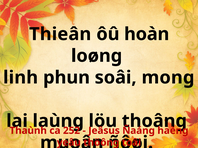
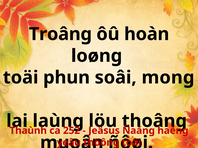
Thieân: Thieân -> Troâng
linh: linh -> toäi
